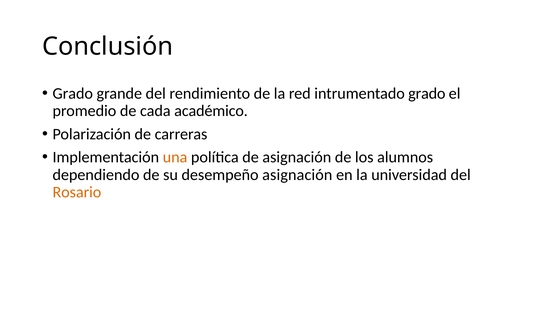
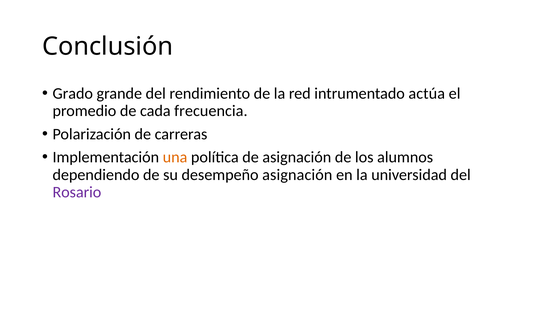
intrumentado grado: grado -> actúa
académico: académico -> frecuencia
Rosario colour: orange -> purple
